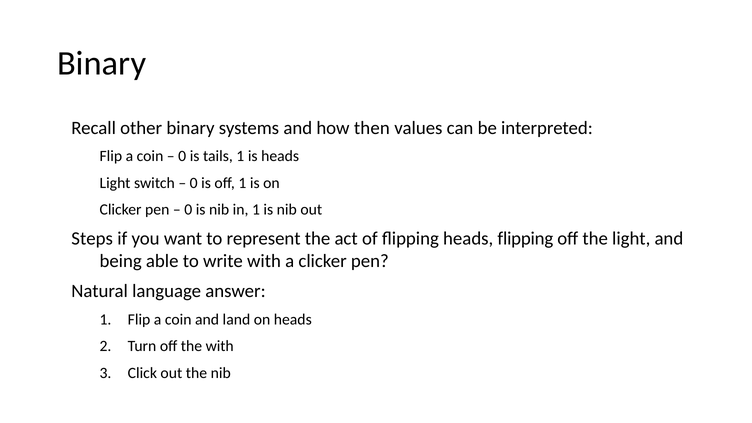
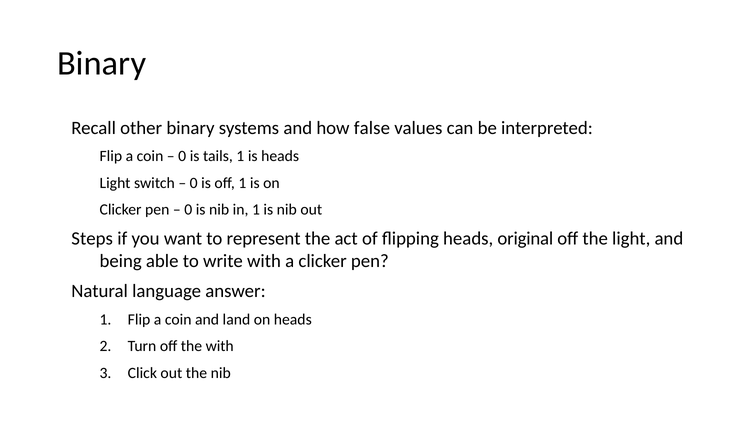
then: then -> false
heads flipping: flipping -> original
